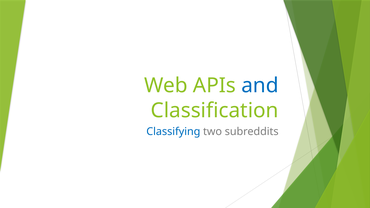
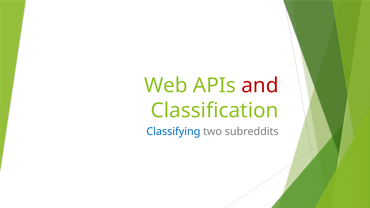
and colour: blue -> red
